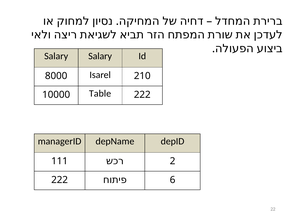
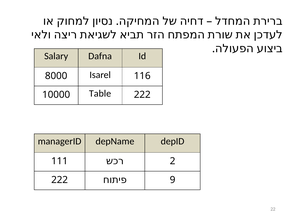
Salary Salary: Salary -> Dafna
210: 210 -> 116
6: 6 -> 9
